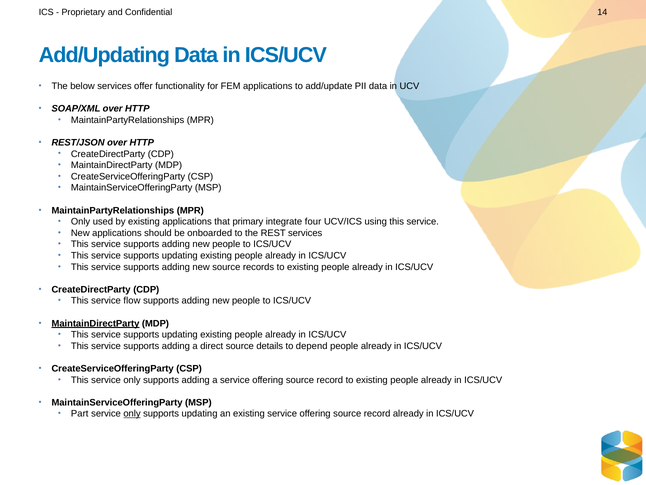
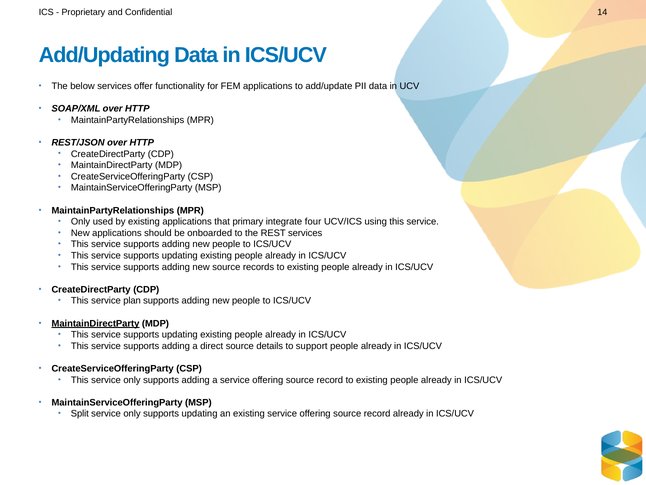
flow: flow -> plan
depend: depend -> support
Part: Part -> Split
only at (132, 413) underline: present -> none
